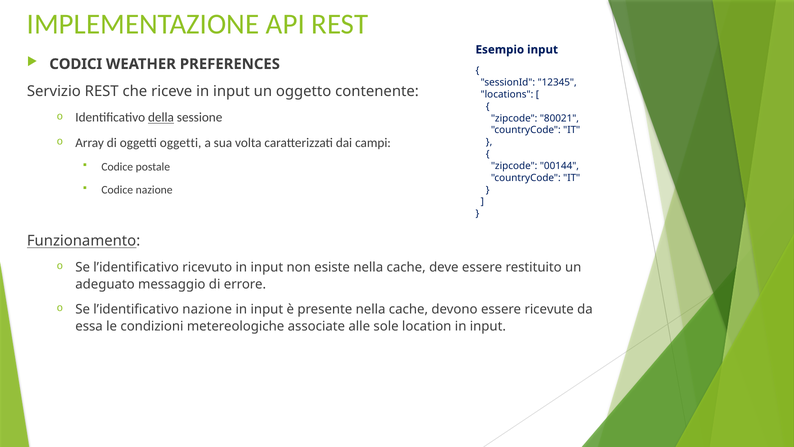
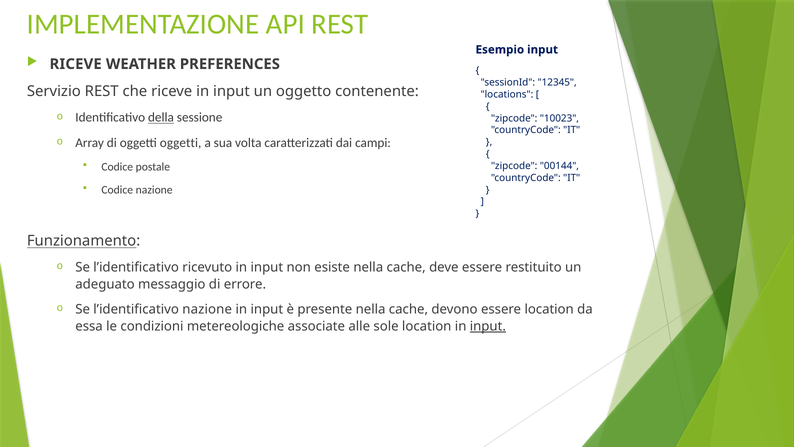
CODICI at (76, 64): CODICI -> RICEVE
80021: 80021 -> 10023
essere ricevute: ricevute -> location
input at (488, 326) underline: none -> present
